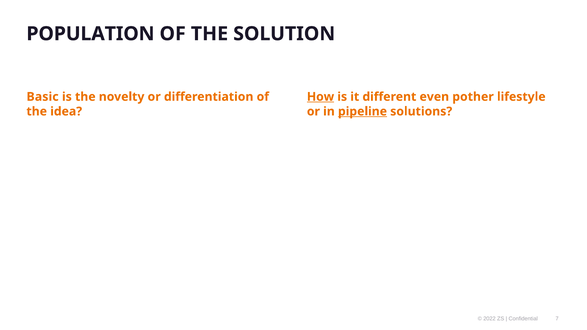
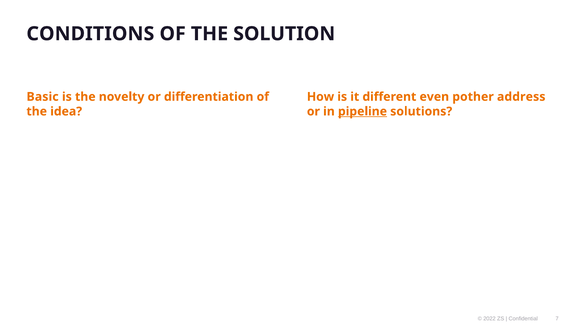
POPULATION: POPULATION -> CONDITIONS
How underline: present -> none
lifestyle: lifestyle -> address
